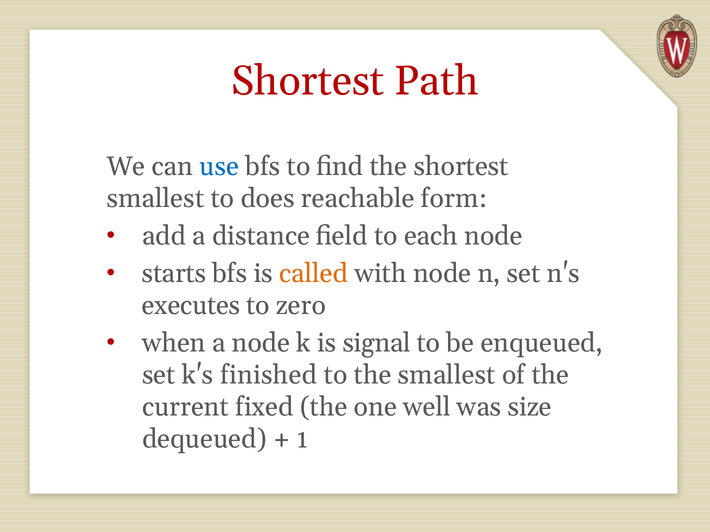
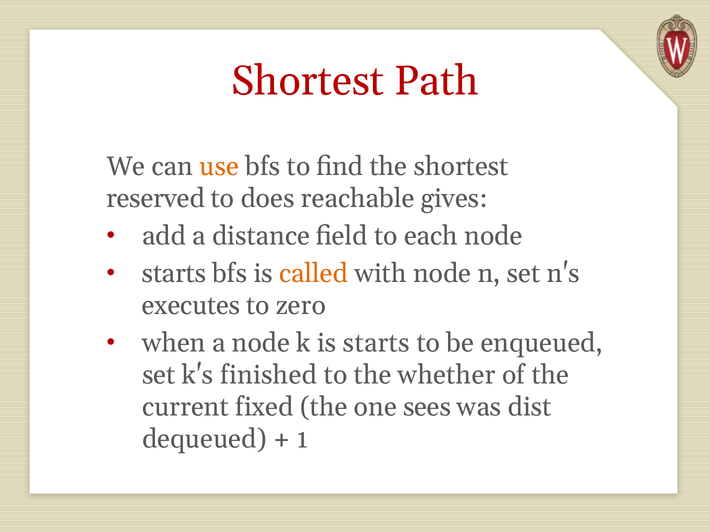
use colour: blue -> orange
smallest at (155, 199): smallest -> reserved
form: form -> gives
is signal: signal -> starts
the smallest: smallest -> whether
well: well -> sees
size: size -> dist
